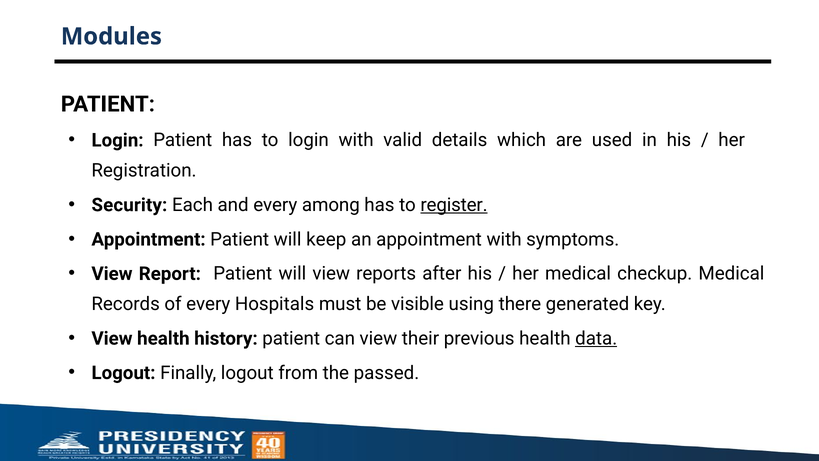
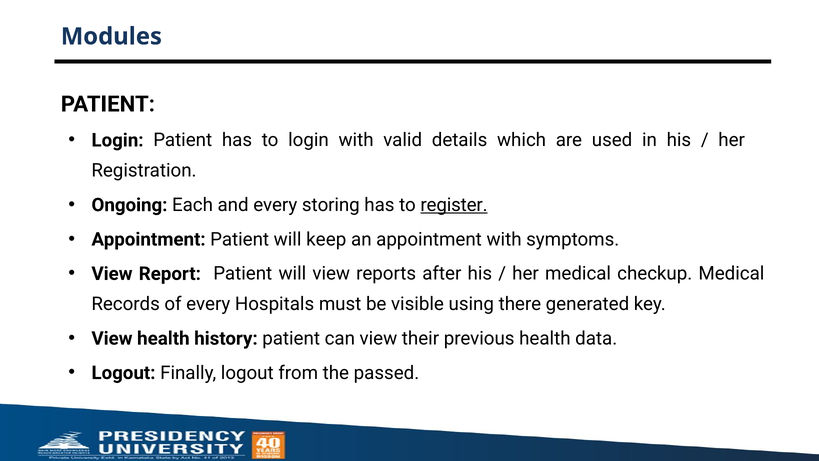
Security: Security -> Ongoing
among: among -> storing
data underline: present -> none
